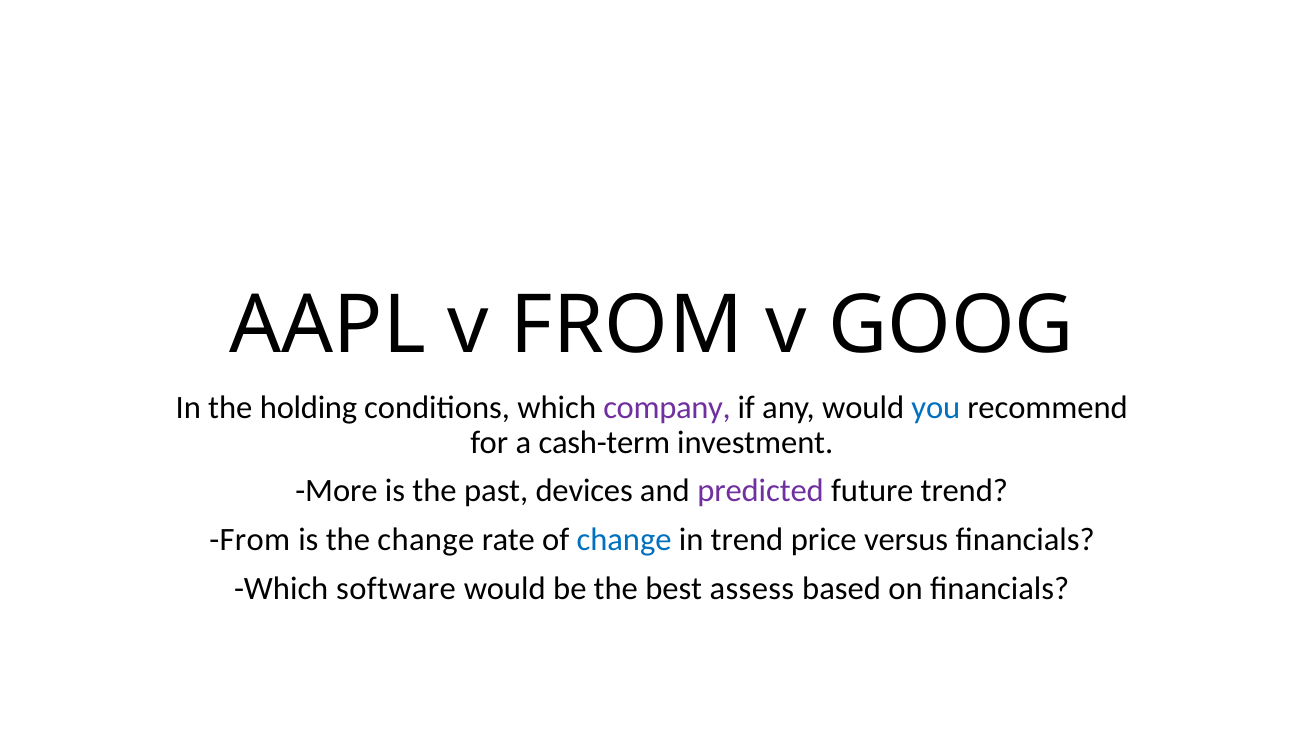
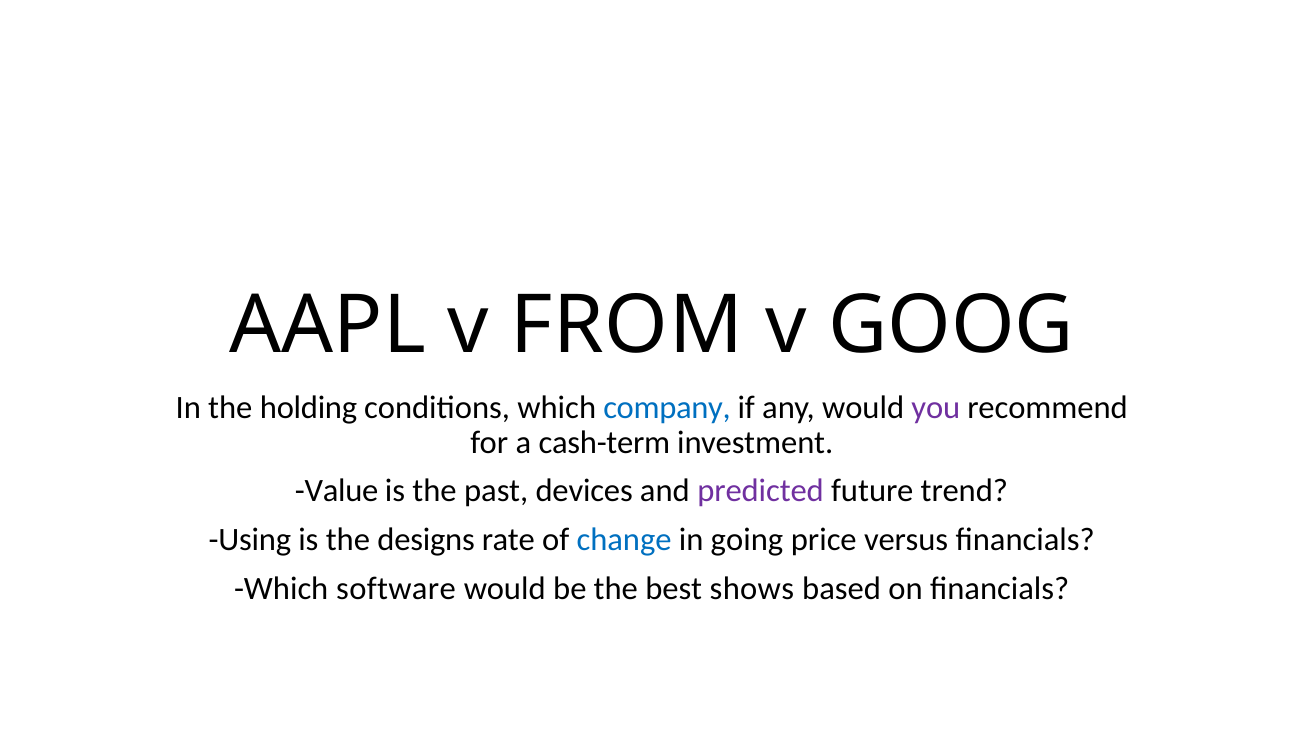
company colour: purple -> blue
you colour: blue -> purple
More: More -> Value
From at (250, 540): From -> Using
the change: change -> designs
in trend: trend -> going
assess: assess -> shows
